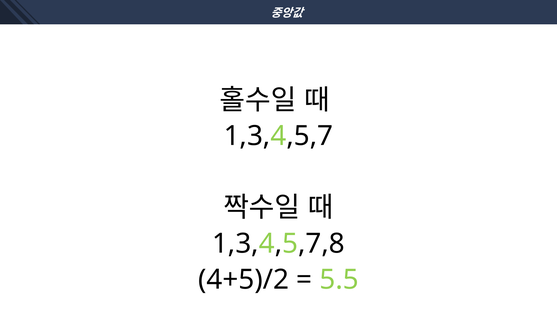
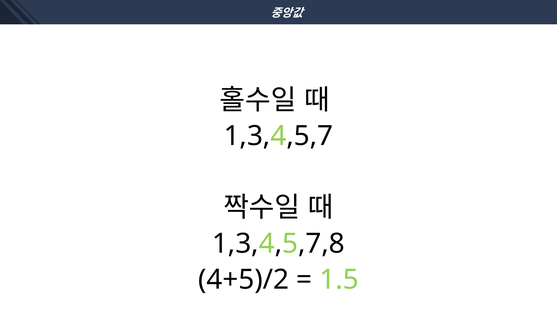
5.5: 5.5 -> 1.5
